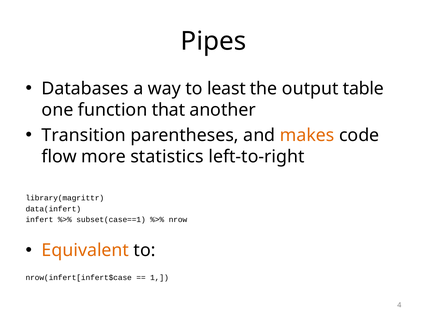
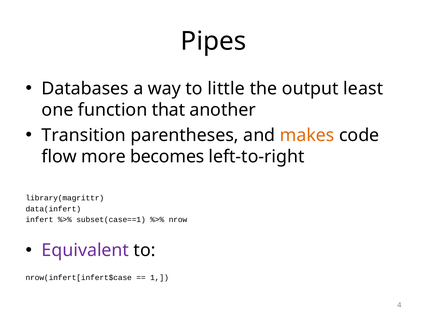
least: least -> little
table: table -> least
statistics: statistics -> becomes
Equivalent colour: orange -> purple
